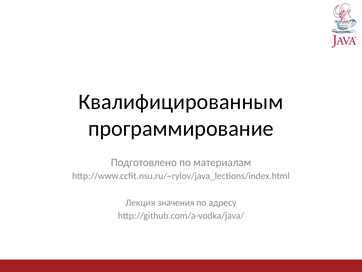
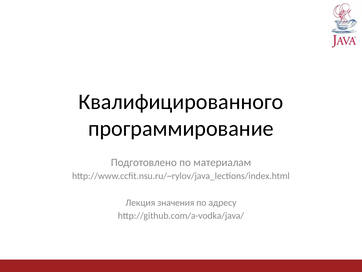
Квалифицированным: Квалифицированным -> Квалифицированного
